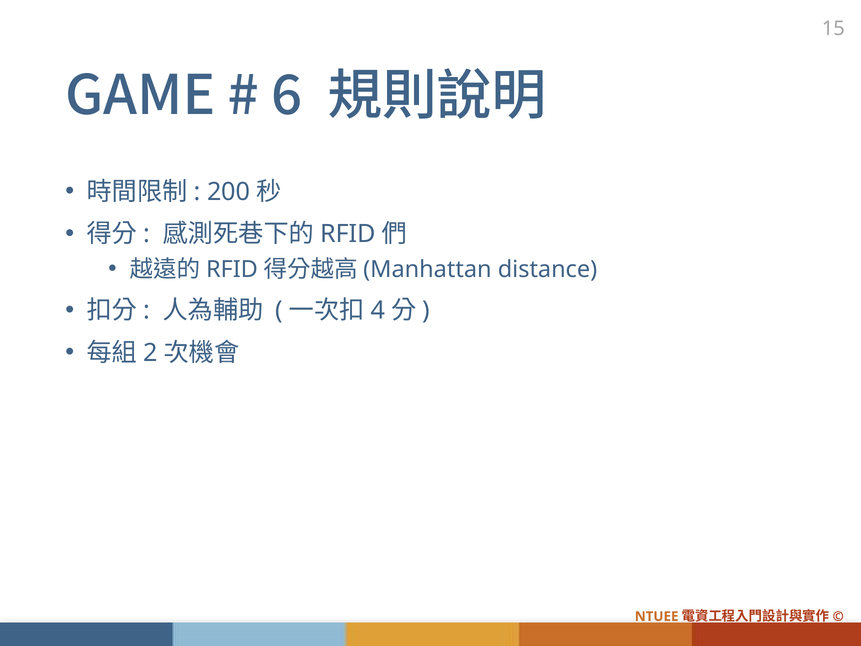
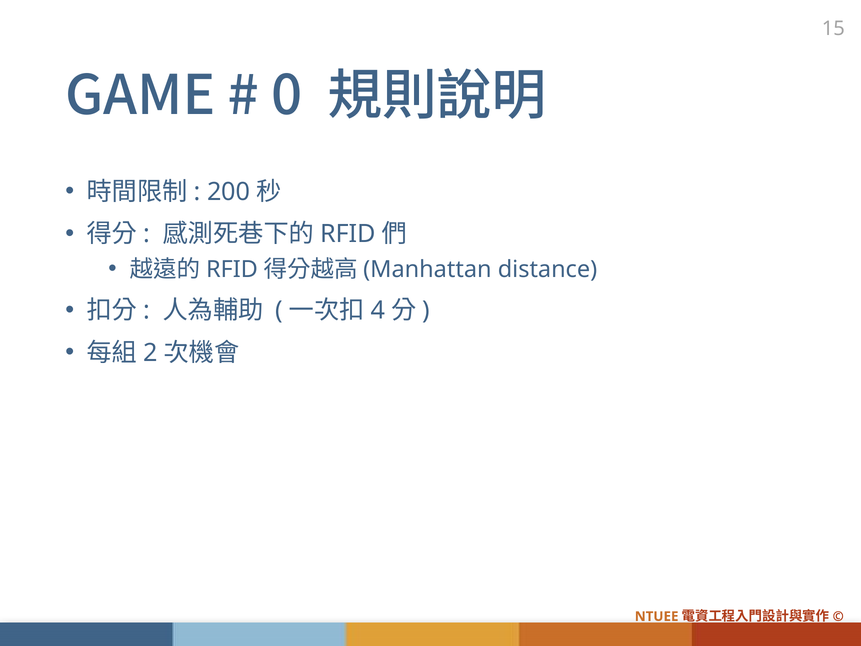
6: 6 -> 0
